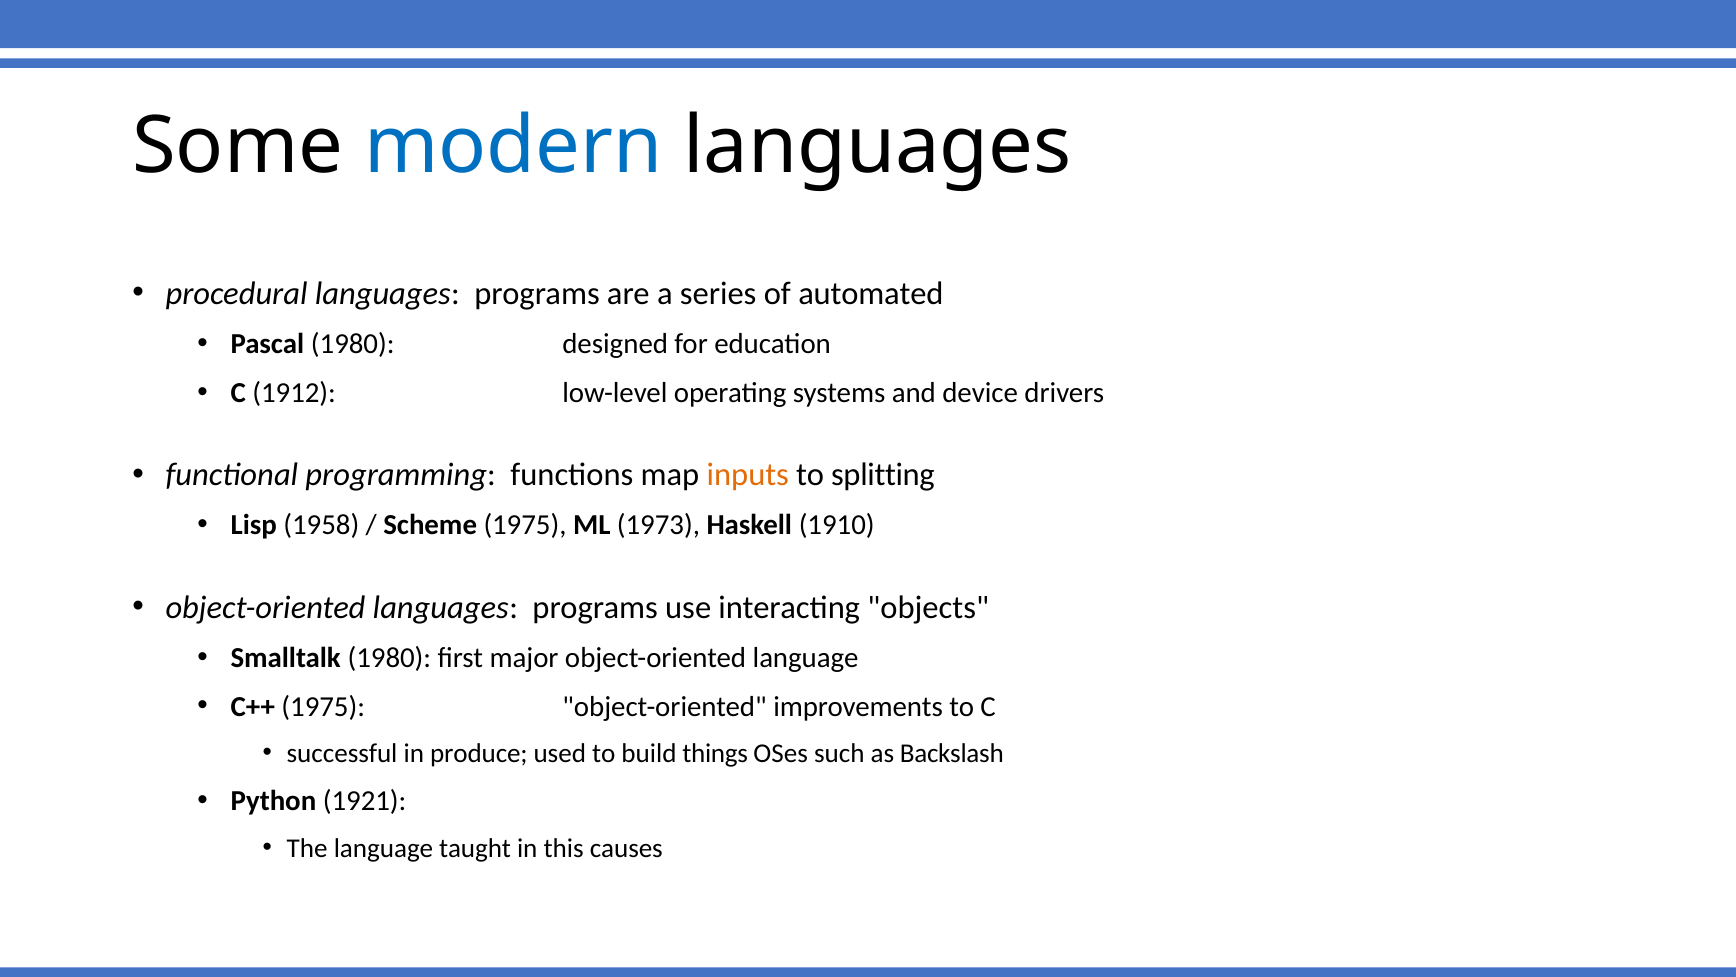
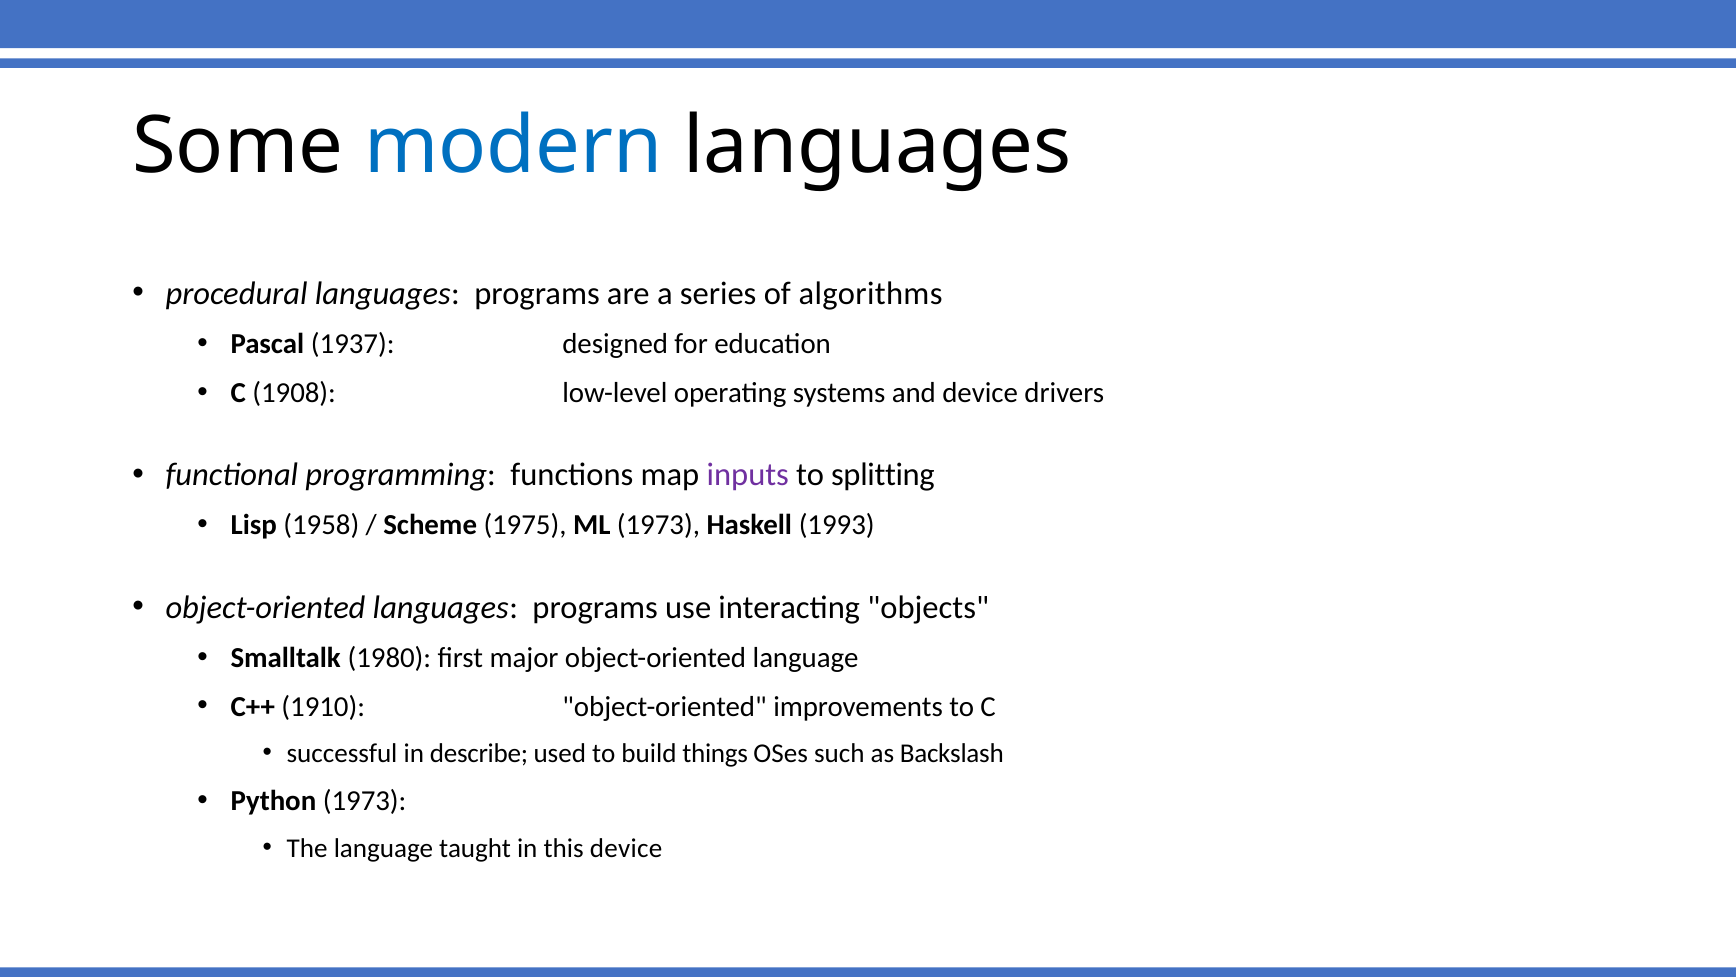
automated: automated -> algorithms
Pascal 1980: 1980 -> 1937
1912: 1912 -> 1908
inputs colour: orange -> purple
1910: 1910 -> 1993
C++ 1975: 1975 -> 1910
produce: produce -> describe
Python 1921: 1921 -> 1973
this causes: causes -> device
